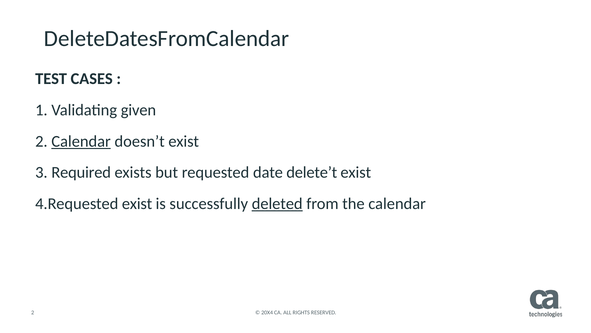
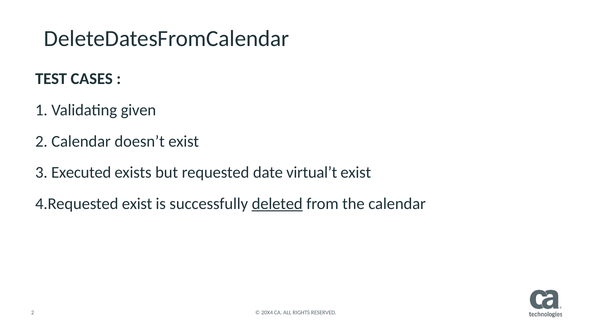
Calendar at (81, 141) underline: present -> none
Required: Required -> Executed
delete’t: delete’t -> virtual’t
